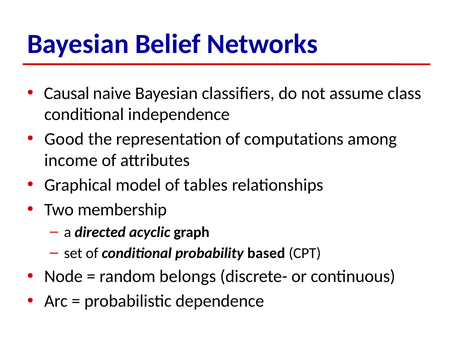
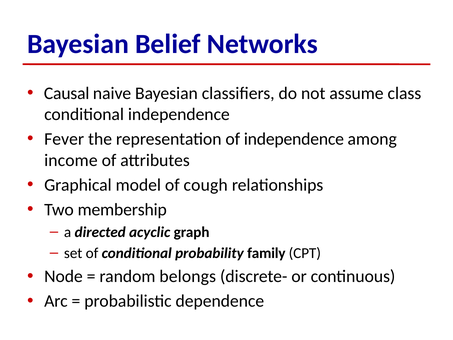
Good: Good -> Fever
of computations: computations -> independence
tables: tables -> cough
based: based -> family
